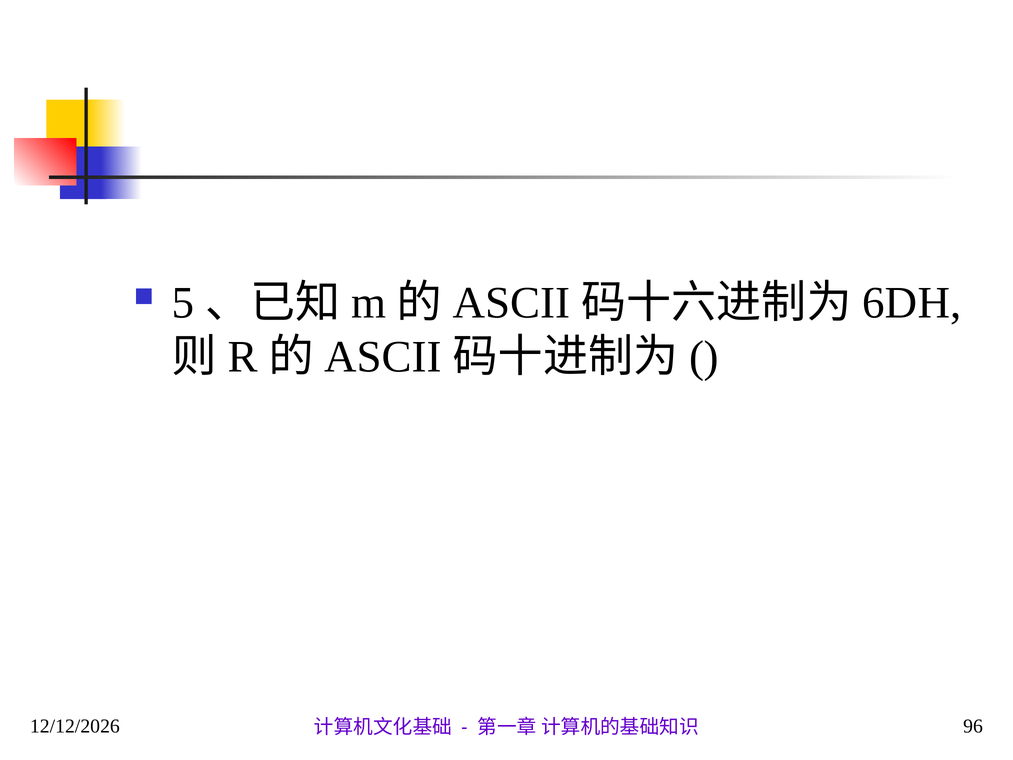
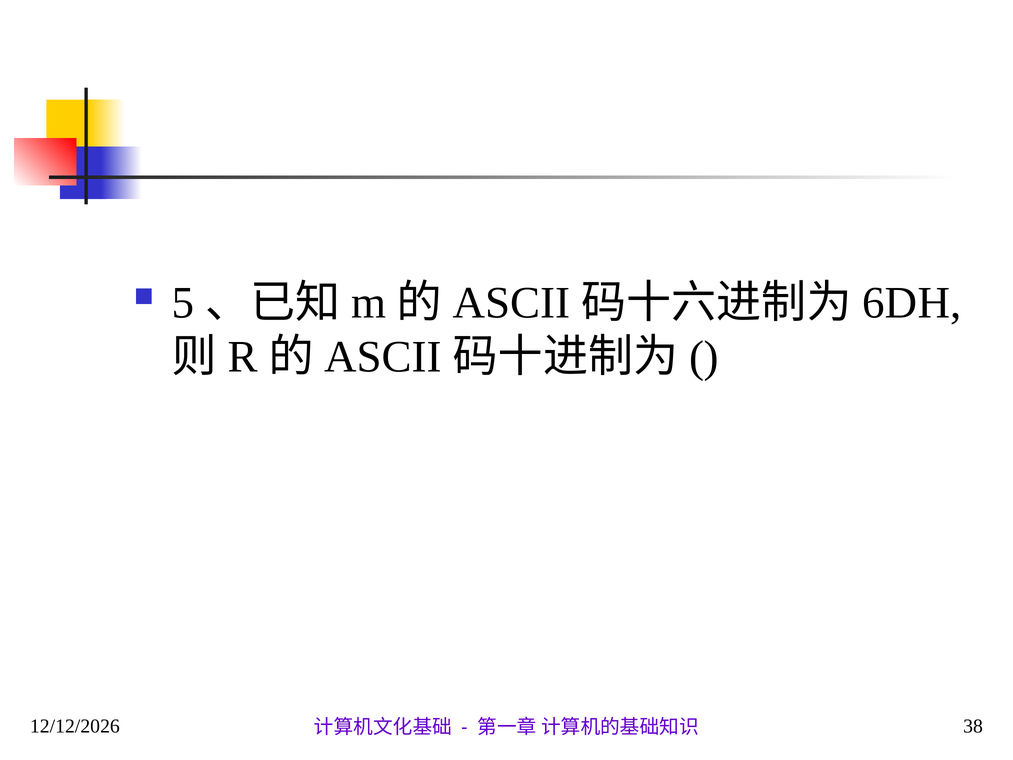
96: 96 -> 38
